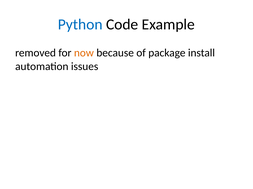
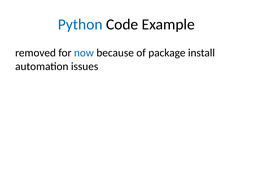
now colour: orange -> blue
